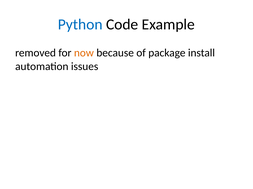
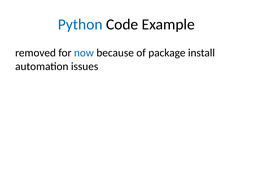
now colour: orange -> blue
